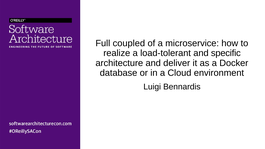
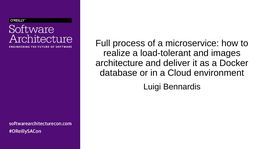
coupled: coupled -> process
specific: specific -> images
